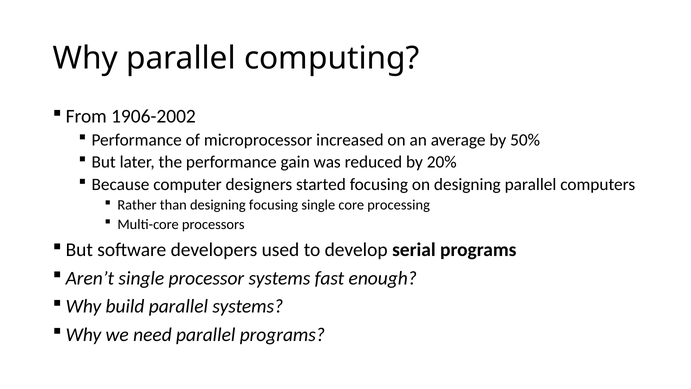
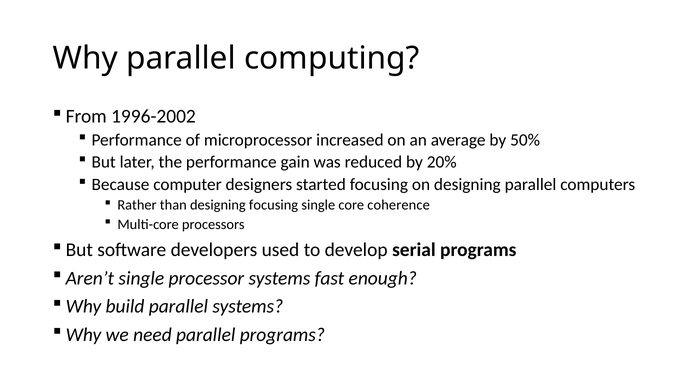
1906-2002: 1906-2002 -> 1996-2002
processing: processing -> coherence
